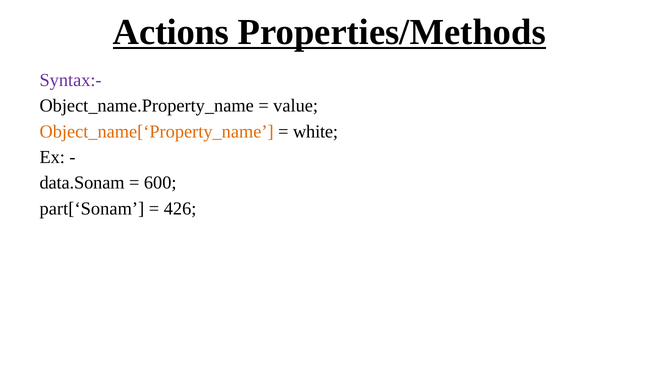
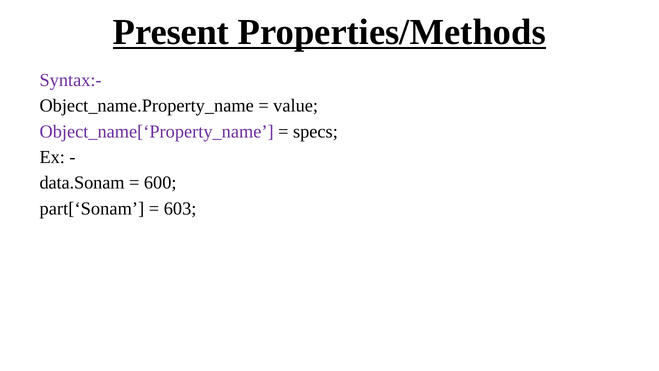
Actions: Actions -> Present
Object_name[‘Property_name colour: orange -> purple
white: white -> specs
426: 426 -> 603
